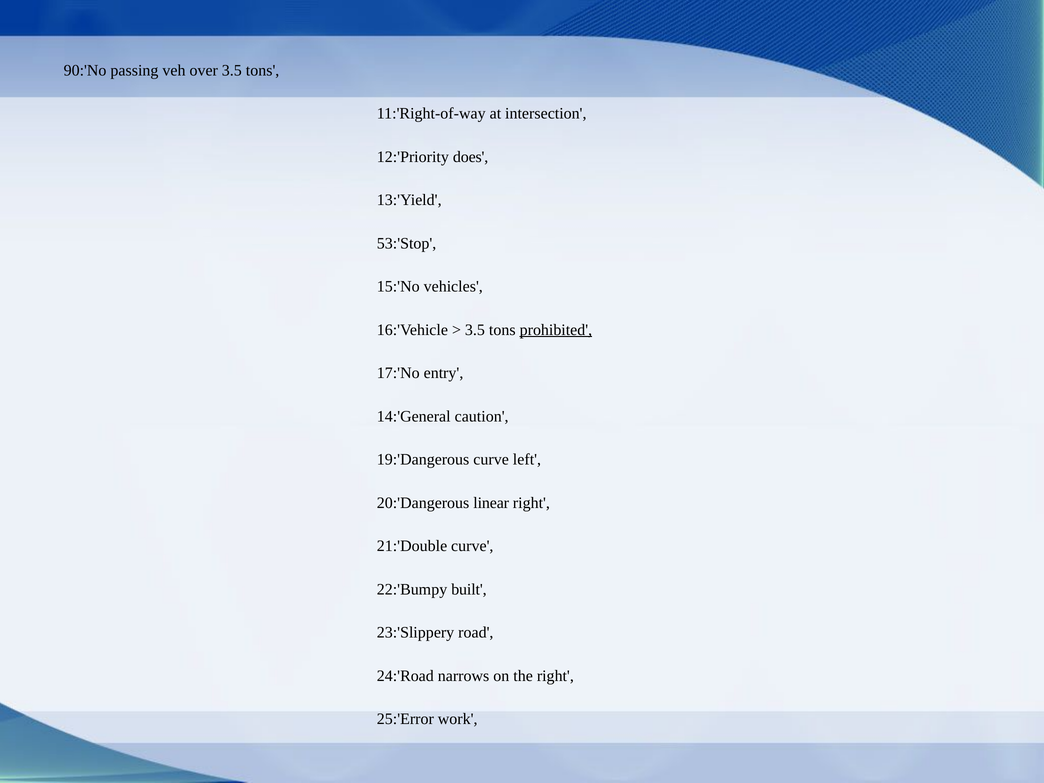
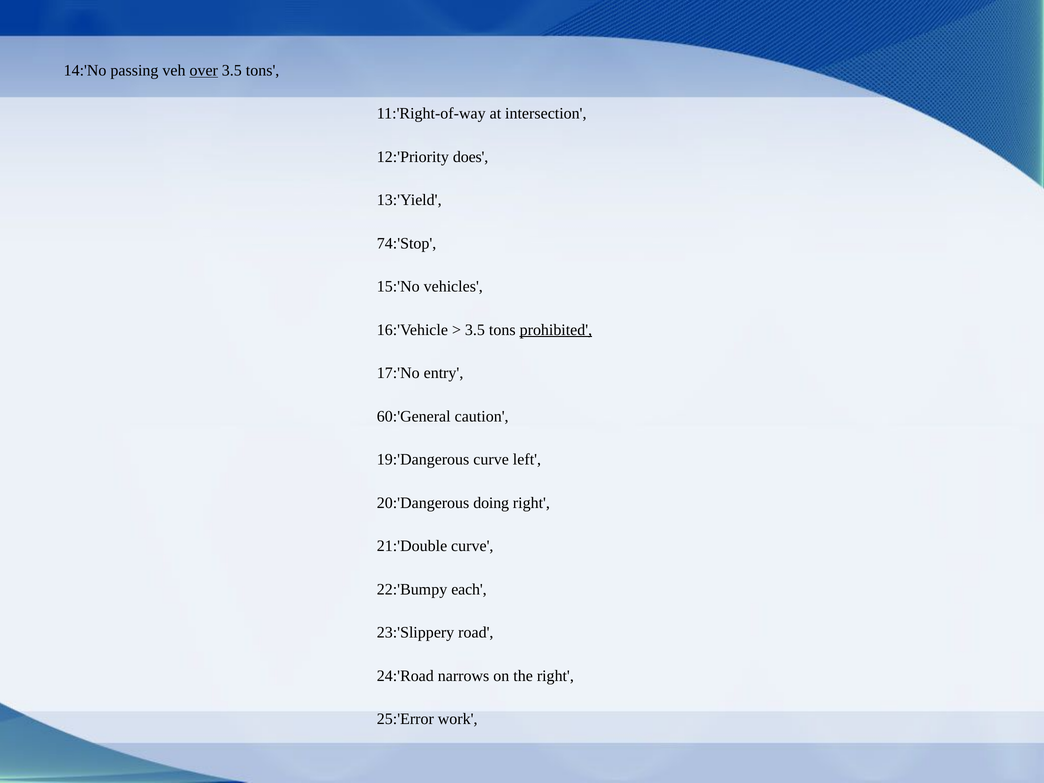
90:'No: 90:'No -> 14:'No
over underline: none -> present
53:'Stop: 53:'Stop -> 74:'Stop
14:'General: 14:'General -> 60:'General
linear: linear -> doing
built: built -> each
